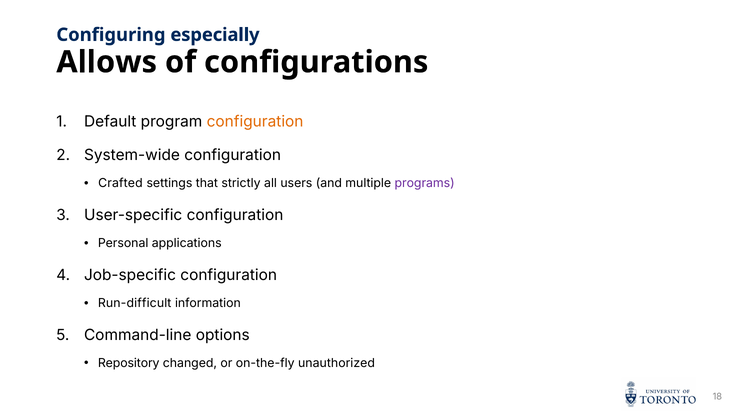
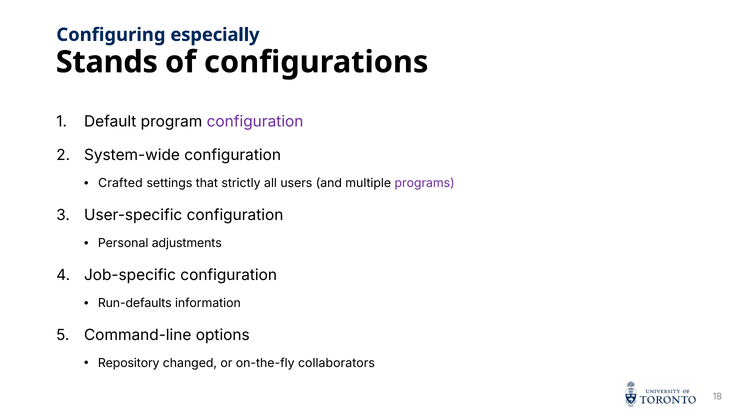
Allows: Allows -> Stands
configuration at (255, 122) colour: orange -> purple
applications: applications -> adjustments
Run-difficult: Run-difficult -> Run-defaults
unauthorized: unauthorized -> collaborators
